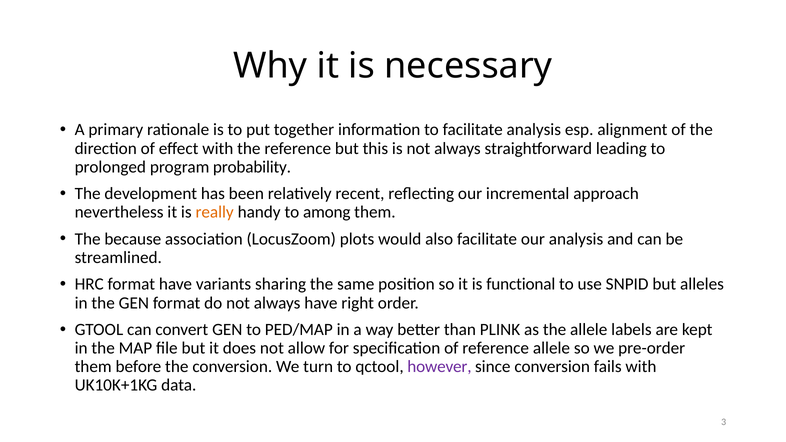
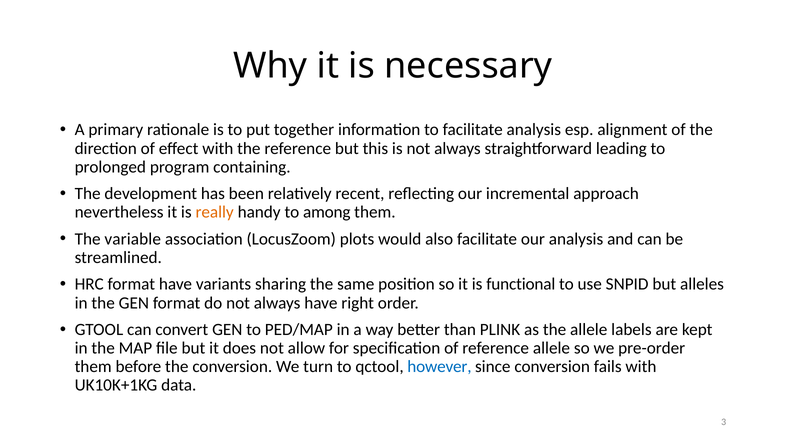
probability: probability -> containing
because: because -> variable
however colour: purple -> blue
